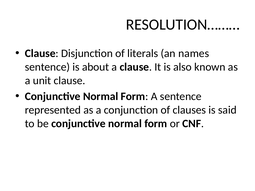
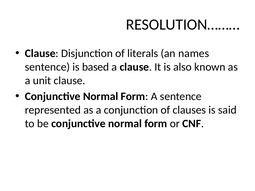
about: about -> based
